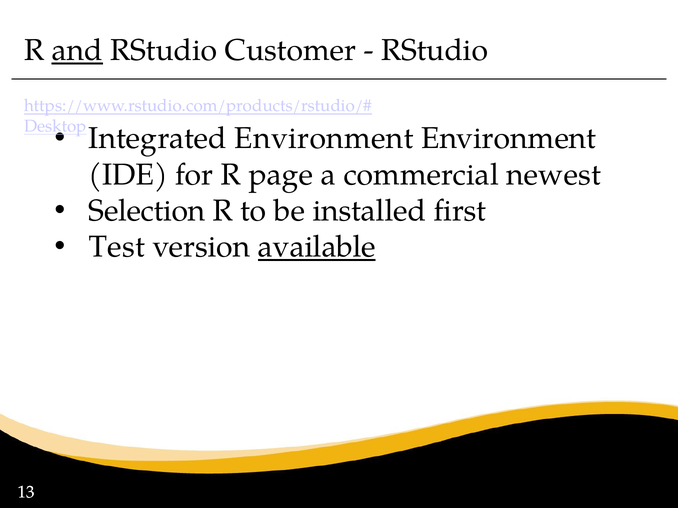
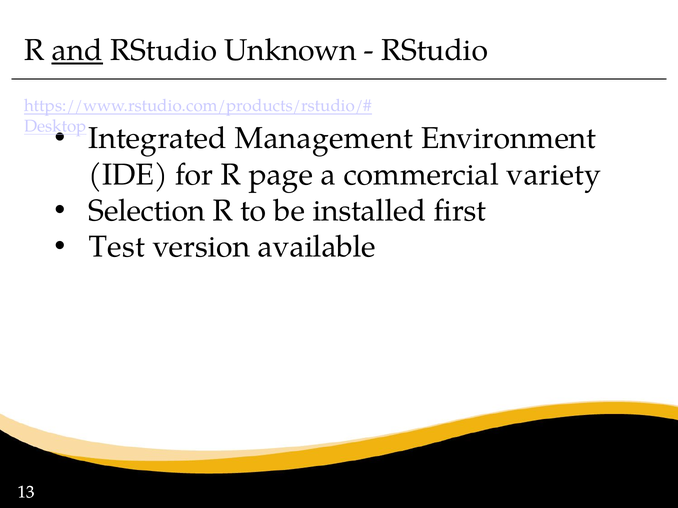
Customer: Customer -> Unknown
Integrated Environment: Environment -> Management
newest: newest -> variety
available underline: present -> none
